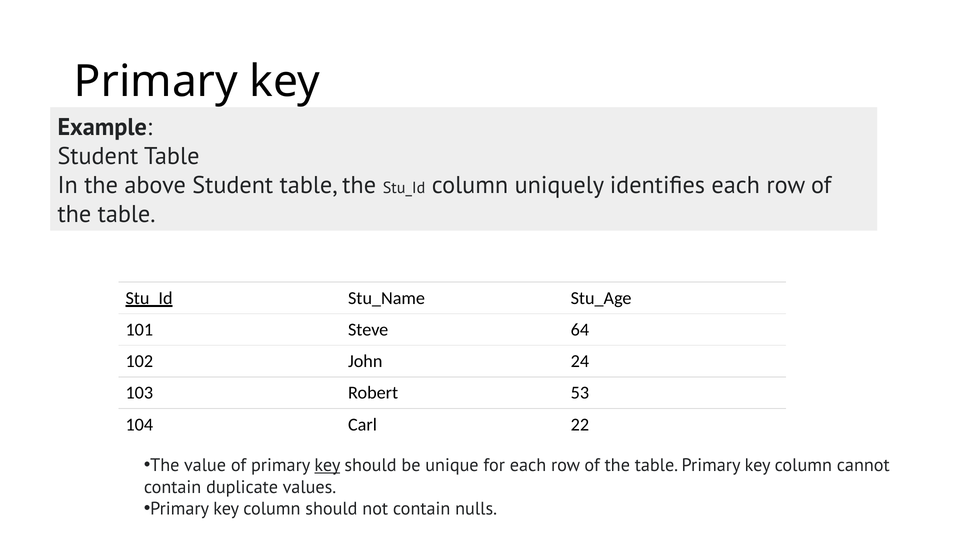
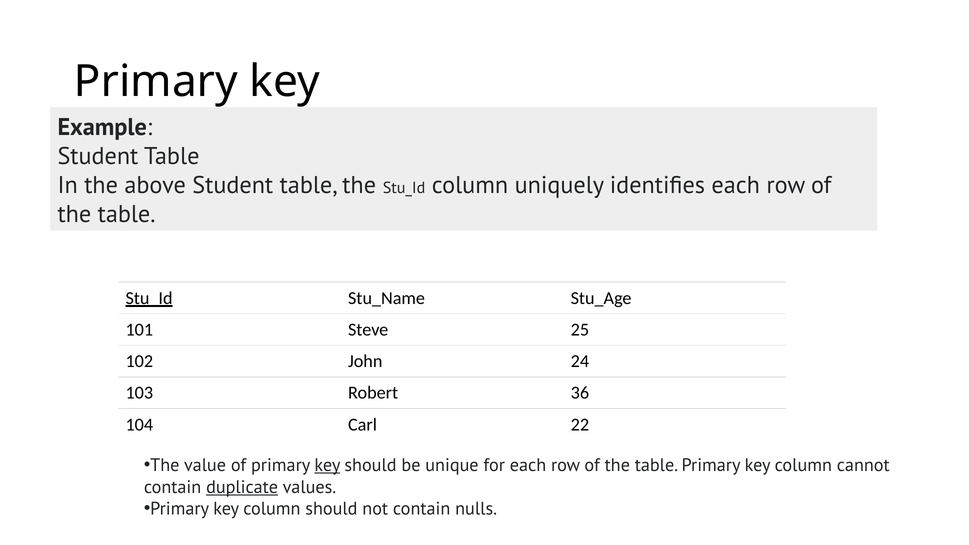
64: 64 -> 25
53: 53 -> 36
duplicate underline: none -> present
